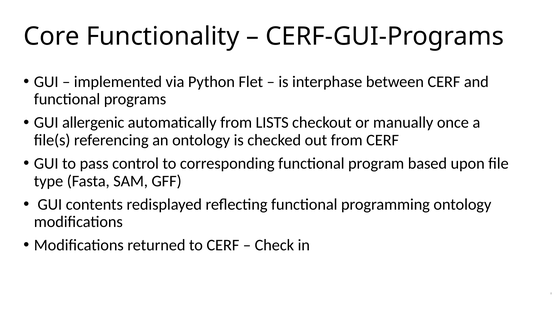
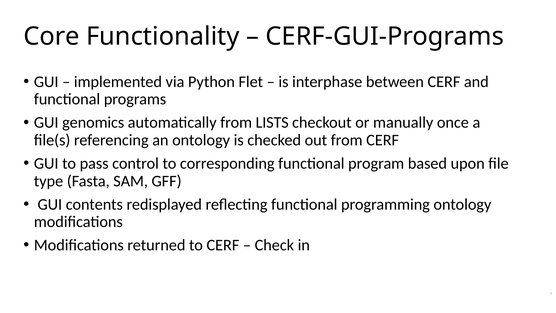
allergenic: allergenic -> genomics
